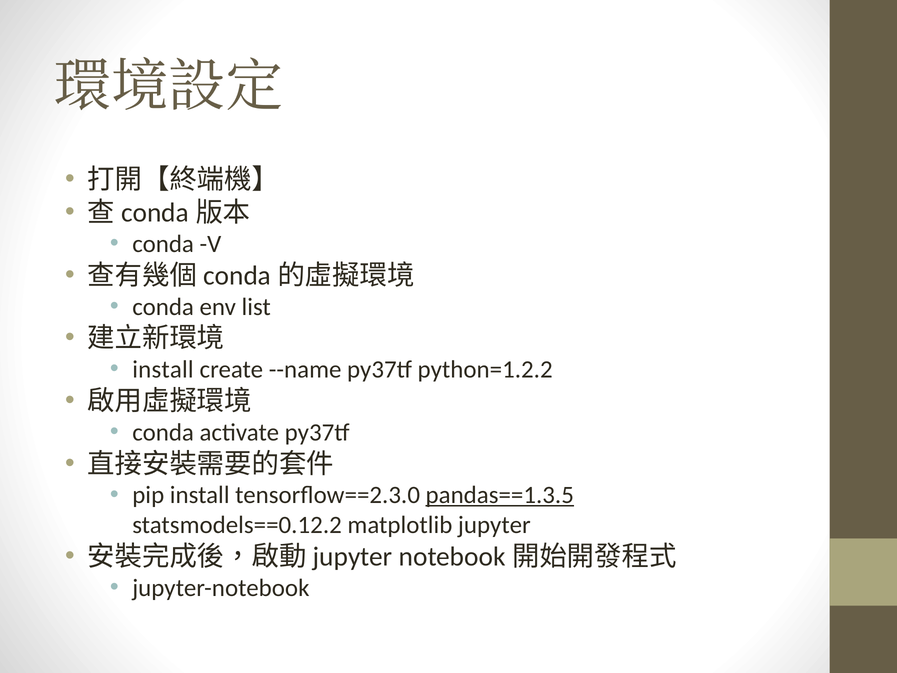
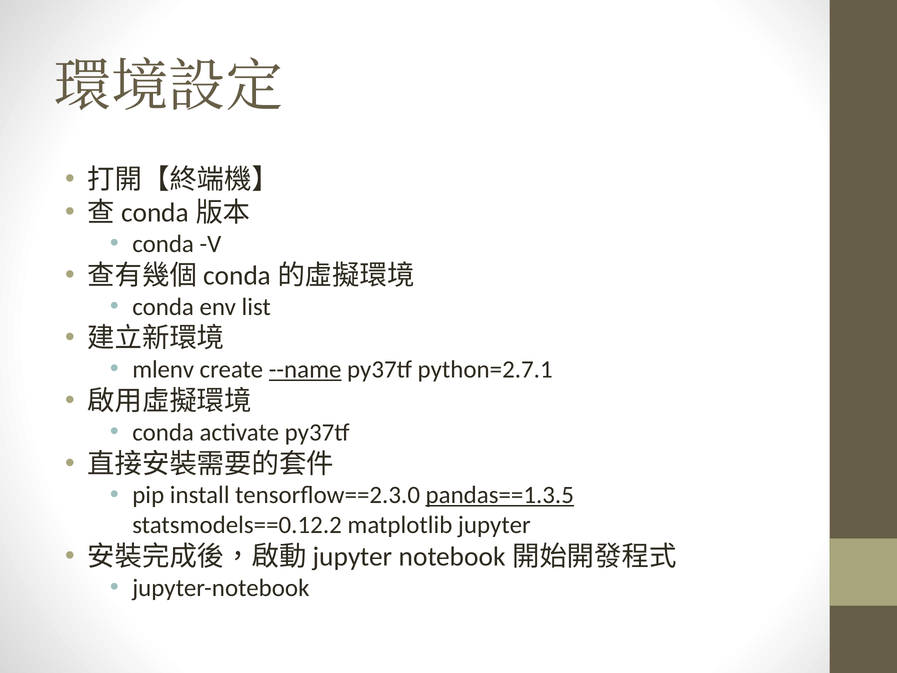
install at (163, 369): install -> mlenv
--name underline: none -> present
python=1.2.2: python=1.2.2 -> python=2.7.1
